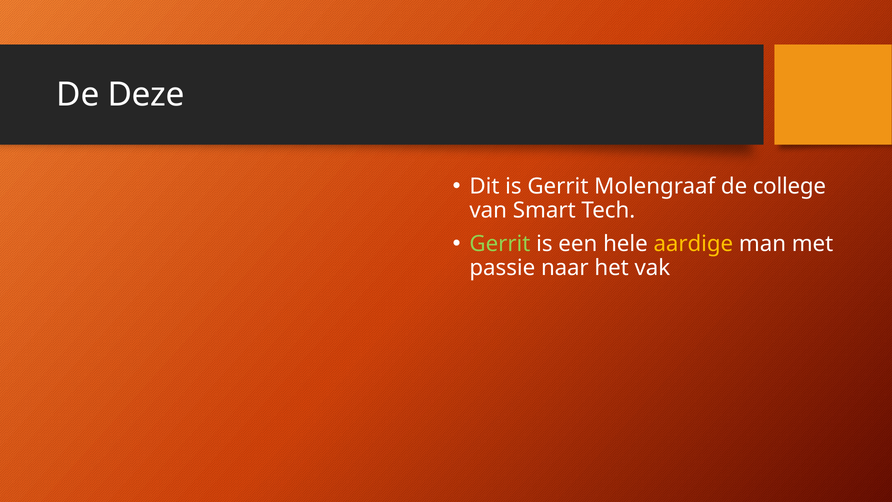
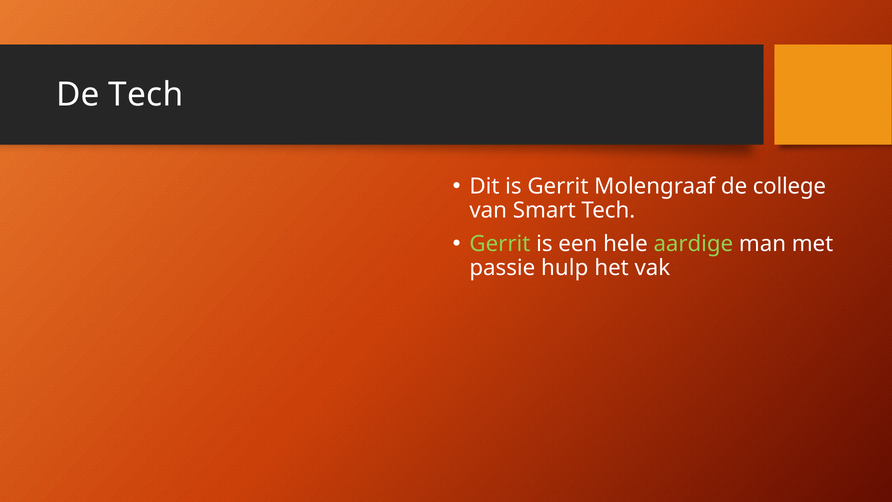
De Deze: Deze -> Tech
aardige colour: yellow -> light green
naar: naar -> hulp
